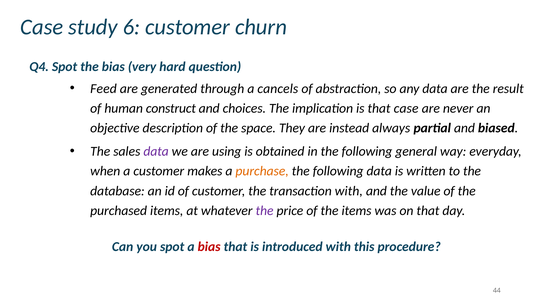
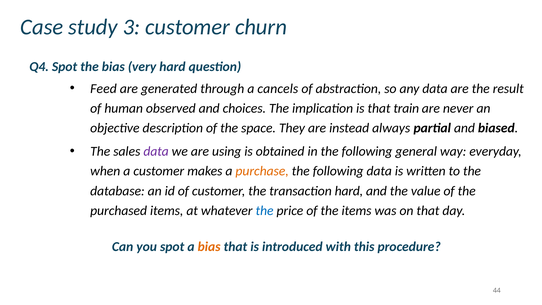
6: 6 -> 3
construct: construct -> observed
that case: case -> train
transaction with: with -> hard
the at (265, 211) colour: purple -> blue
bias at (209, 246) colour: red -> orange
